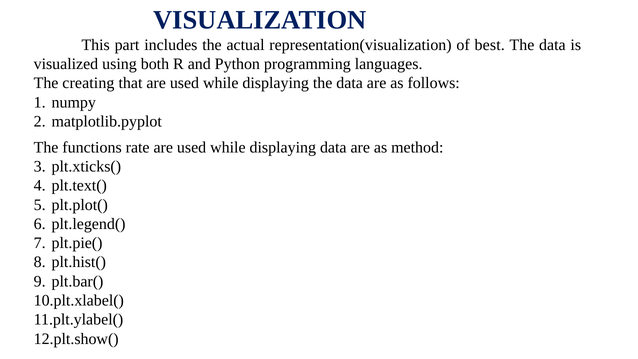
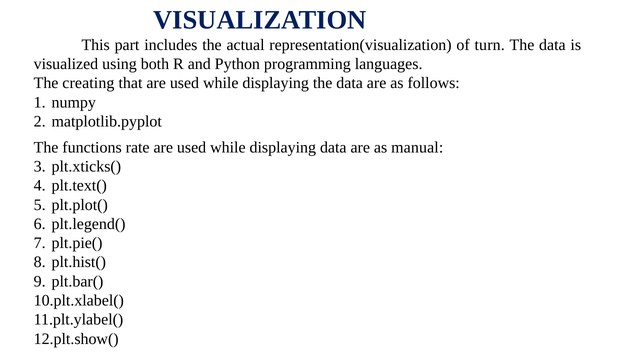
best: best -> turn
method: method -> manual
